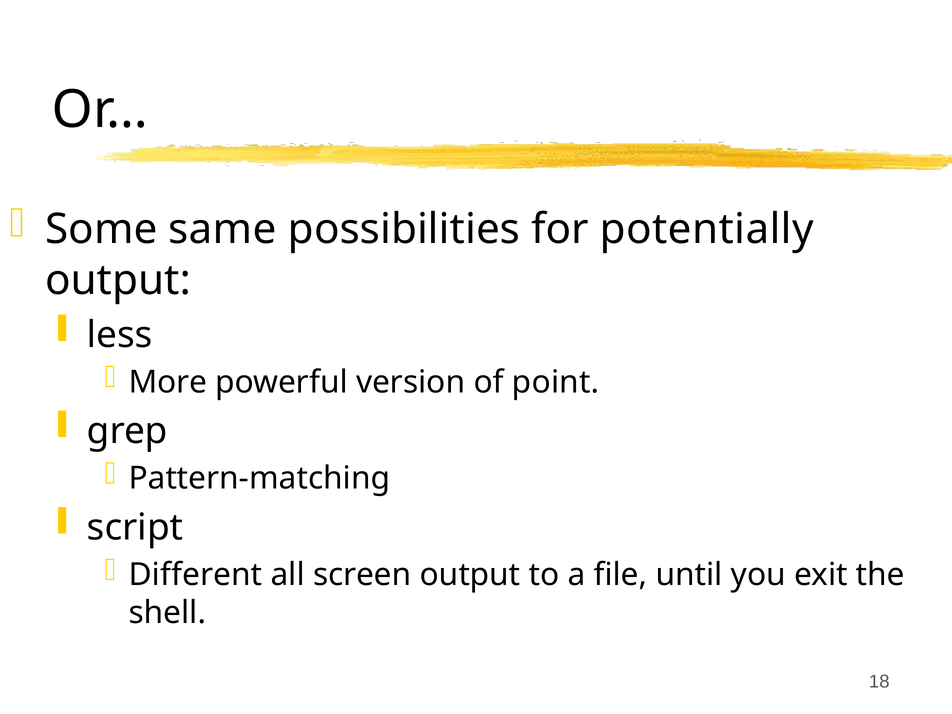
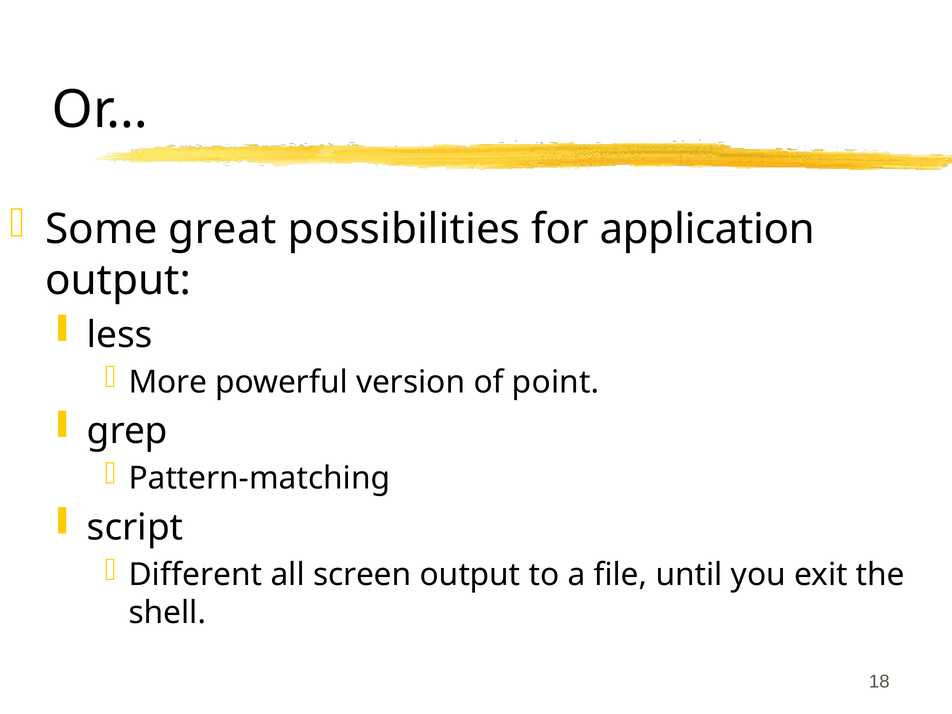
same: same -> great
potentially: potentially -> application
